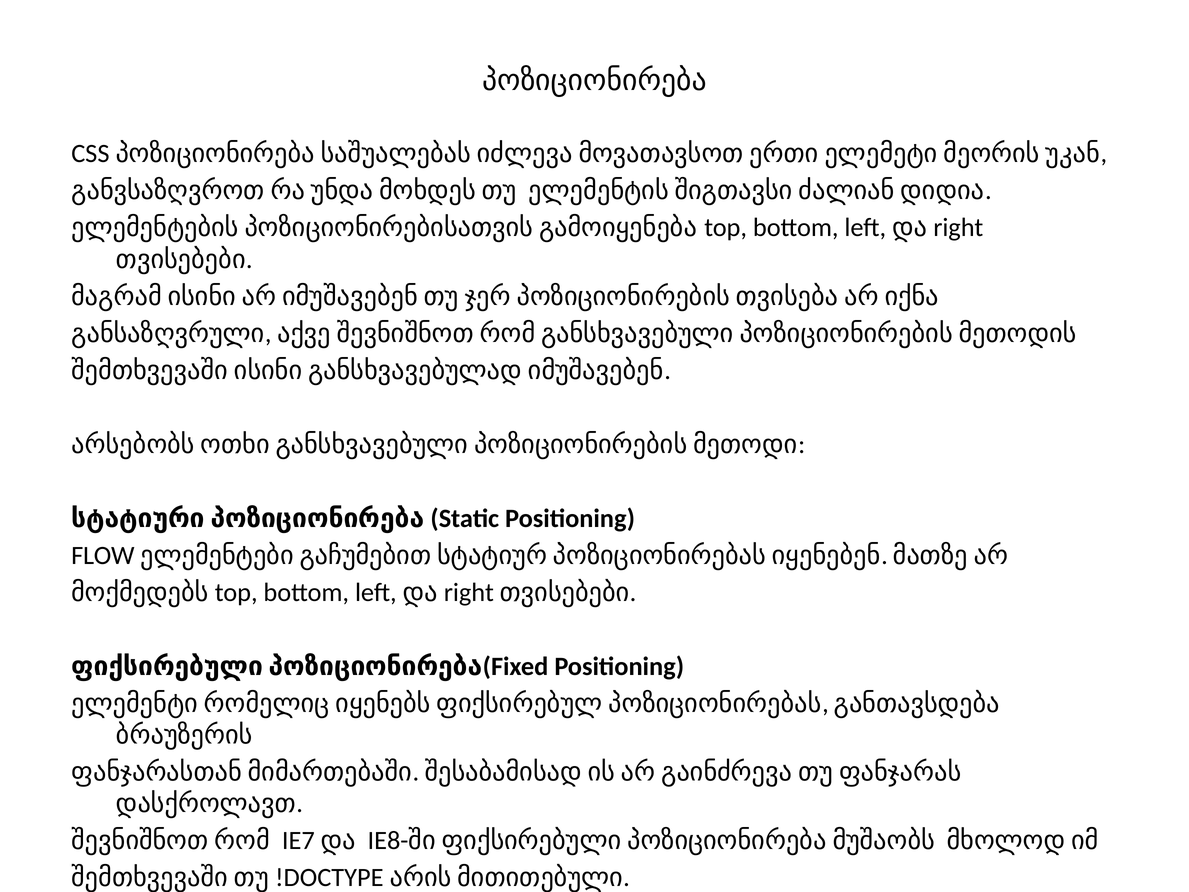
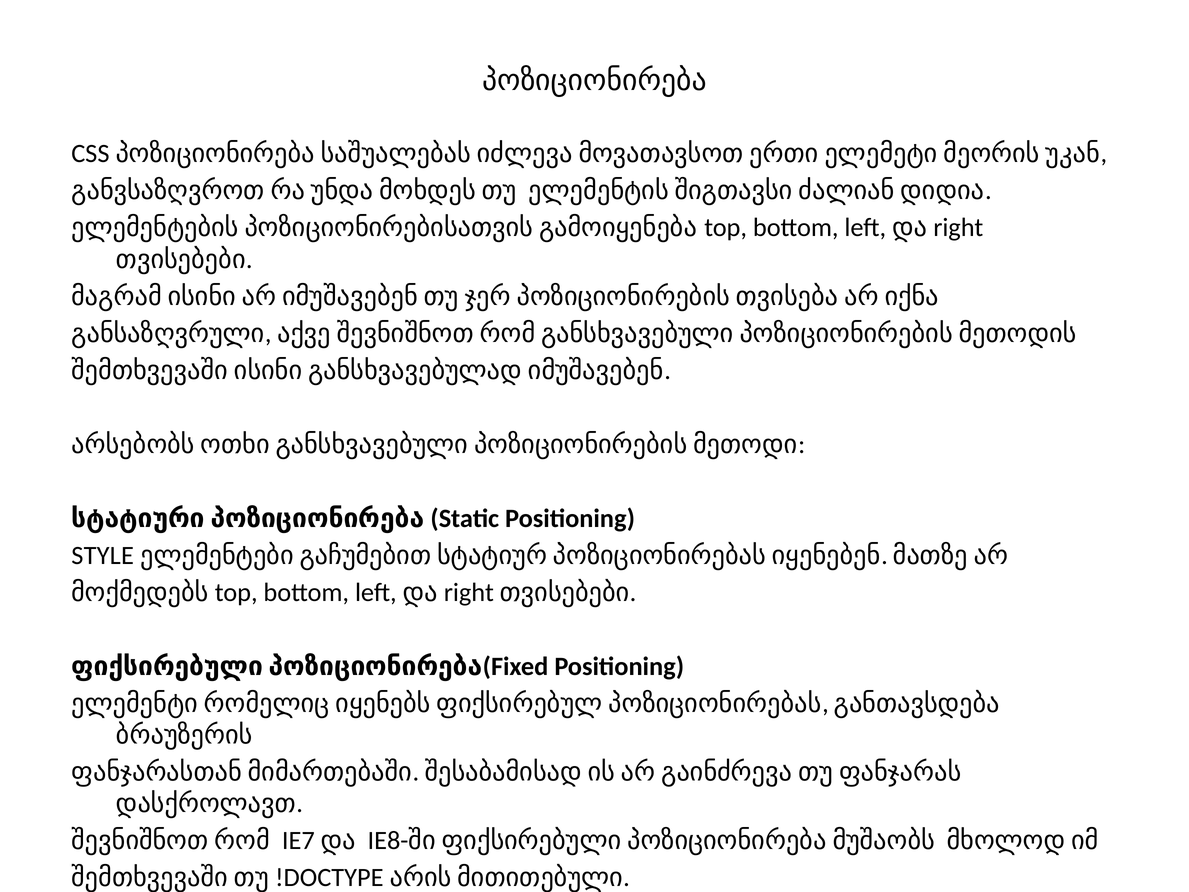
FLOW: FLOW -> STYLE
